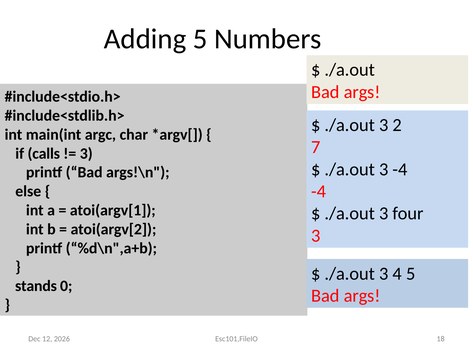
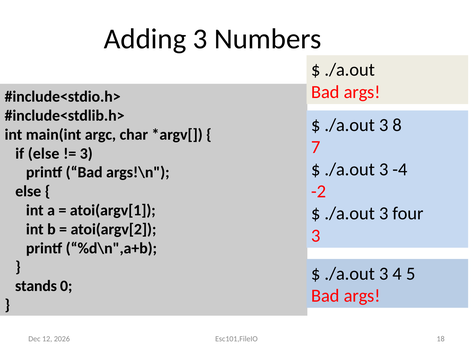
Adding 5: 5 -> 3
2: 2 -> 8
if calls: calls -> else
-4 at (319, 191): -4 -> -2
